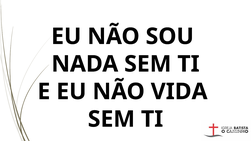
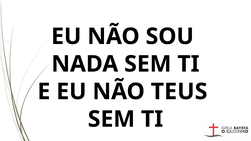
VIDA: VIDA -> TEUS
